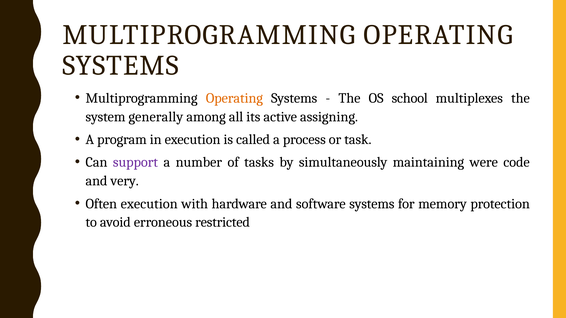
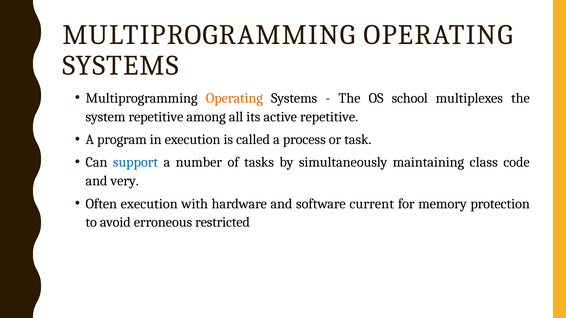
system generally: generally -> repetitive
active assigning: assigning -> repetitive
support colour: purple -> blue
were: were -> class
software systems: systems -> current
